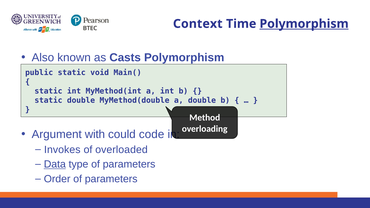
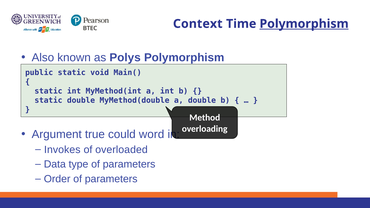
Casts: Casts -> Polys
with: with -> true
code: code -> word
Data underline: present -> none
